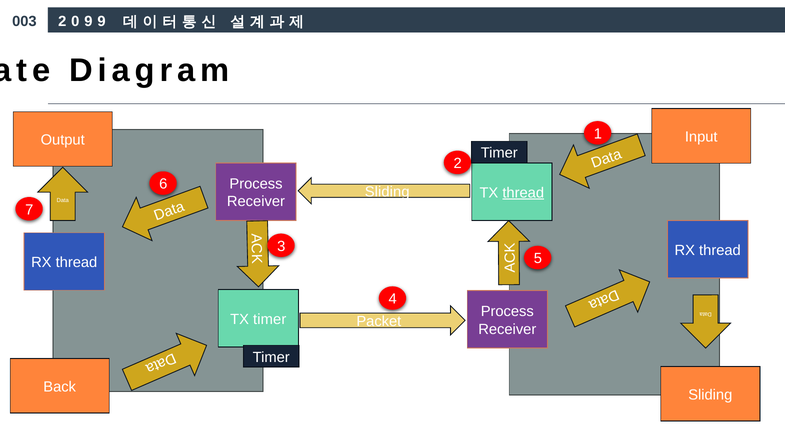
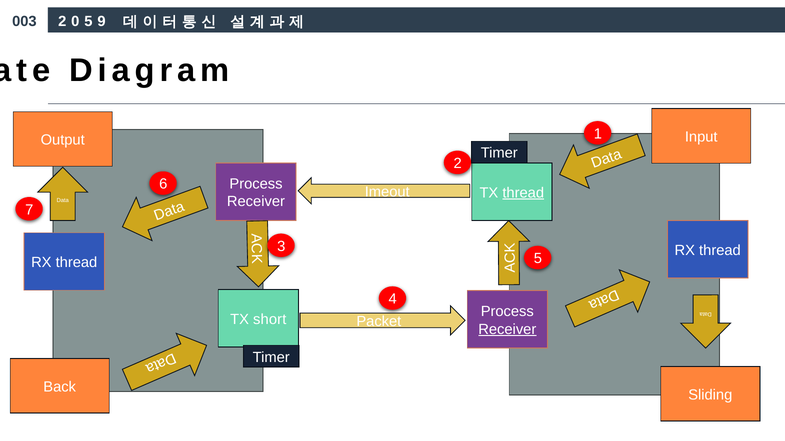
9 at (88, 21): 9 -> 5
Sliding at (387, 192): Sliding -> Imeout
TX timer: timer -> short
Receiver at (507, 330) underline: none -> present
